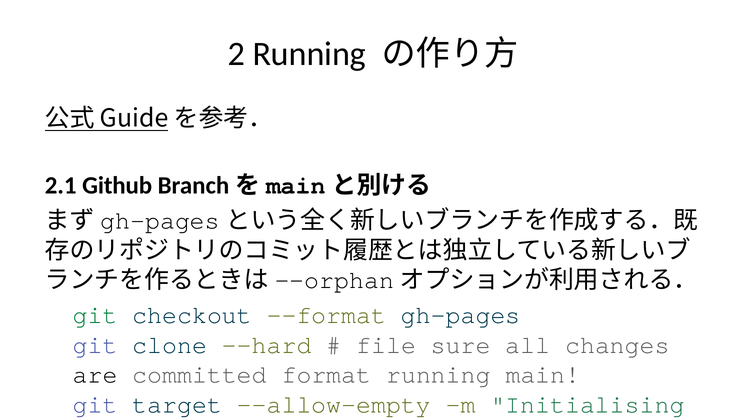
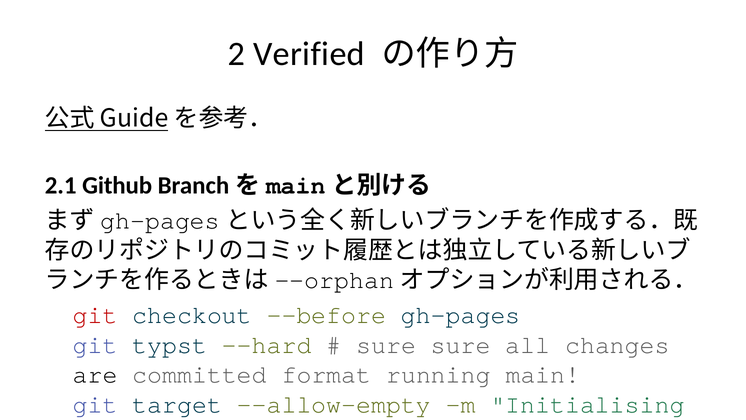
2 Running: Running -> Verified
git at (95, 315) colour: green -> red
--format: --format -> --before
clone: clone -> typst
file at (386, 345): file -> sure
